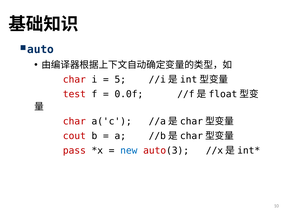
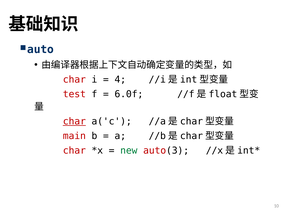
5: 5 -> 4
0.0f: 0.0f -> 6.0f
char at (74, 121) underline: none -> present
cout: cout -> main
pass at (74, 150): pass -> char
new colour: blue -> green
